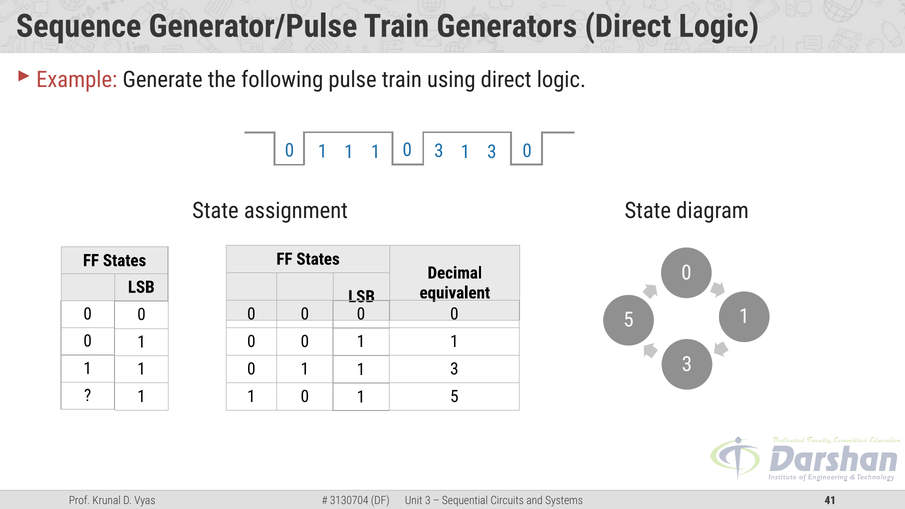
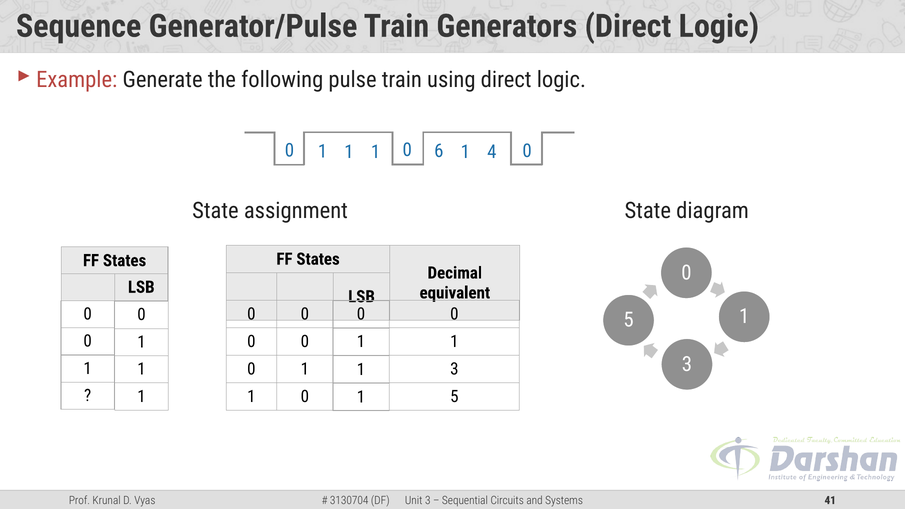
0 3: 3 -> 6
3 at (492, 152): 3 -> 4
